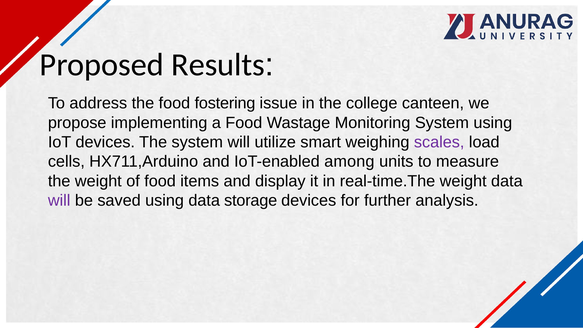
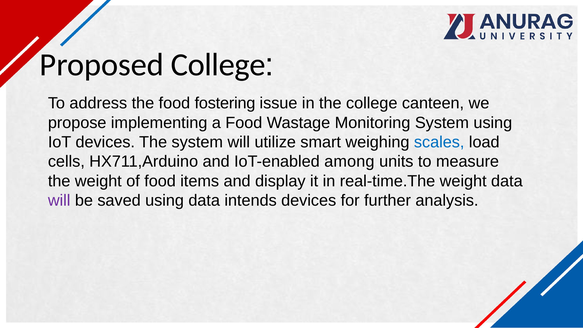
Proposed Results: Results -> College
scales colour: purple -> blue
storage: storage -> intends
